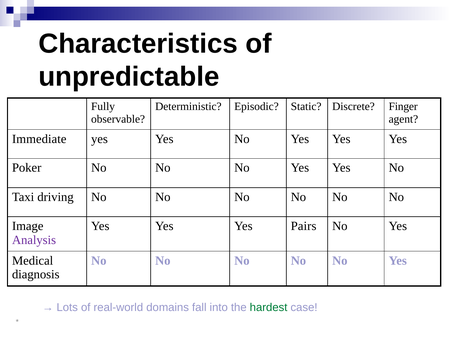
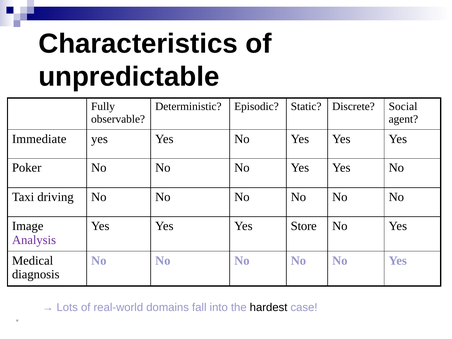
Finger: Finger -> Social
Pairs: Pairs -> Store
hardest colour: green -> black
